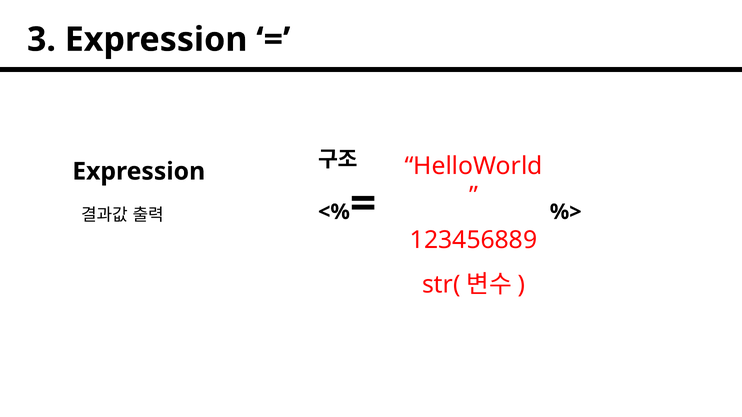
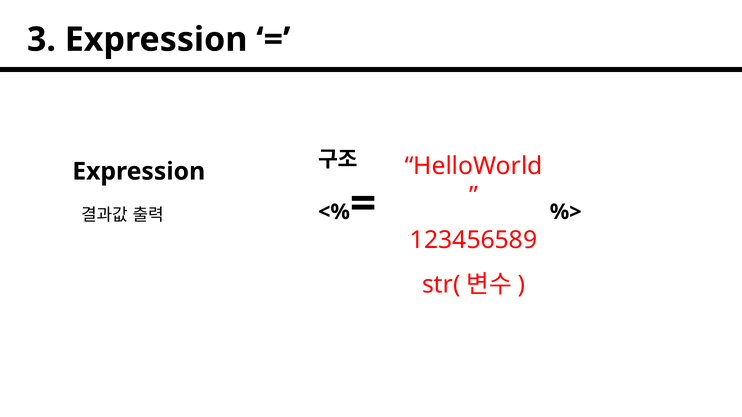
123456889: 123456889 -> 123456589
